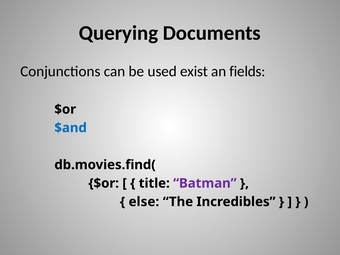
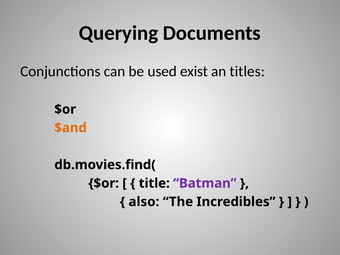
fields: fields -> titles
$and colour: blue -> orange
else: else -> also
